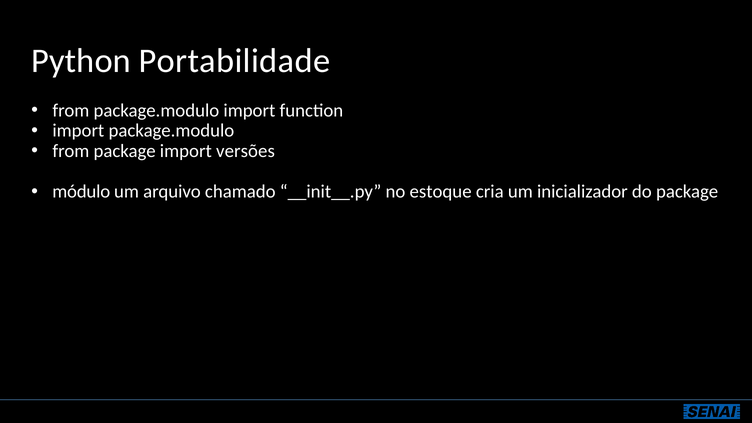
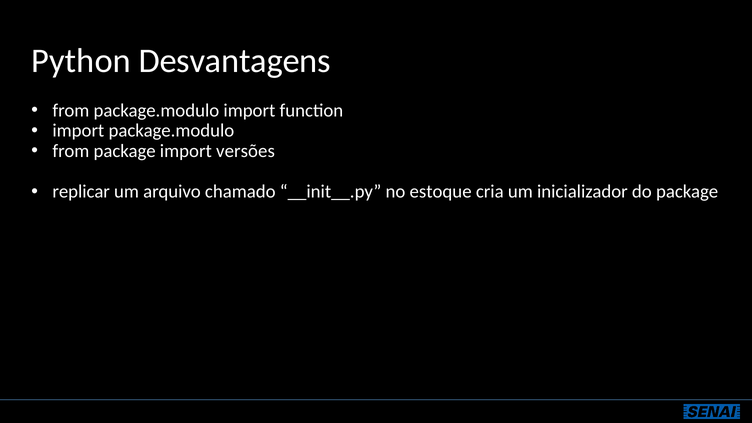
Portabilidade: Portabilidade -> Desvantagens
módulo: módulo -> replicar
